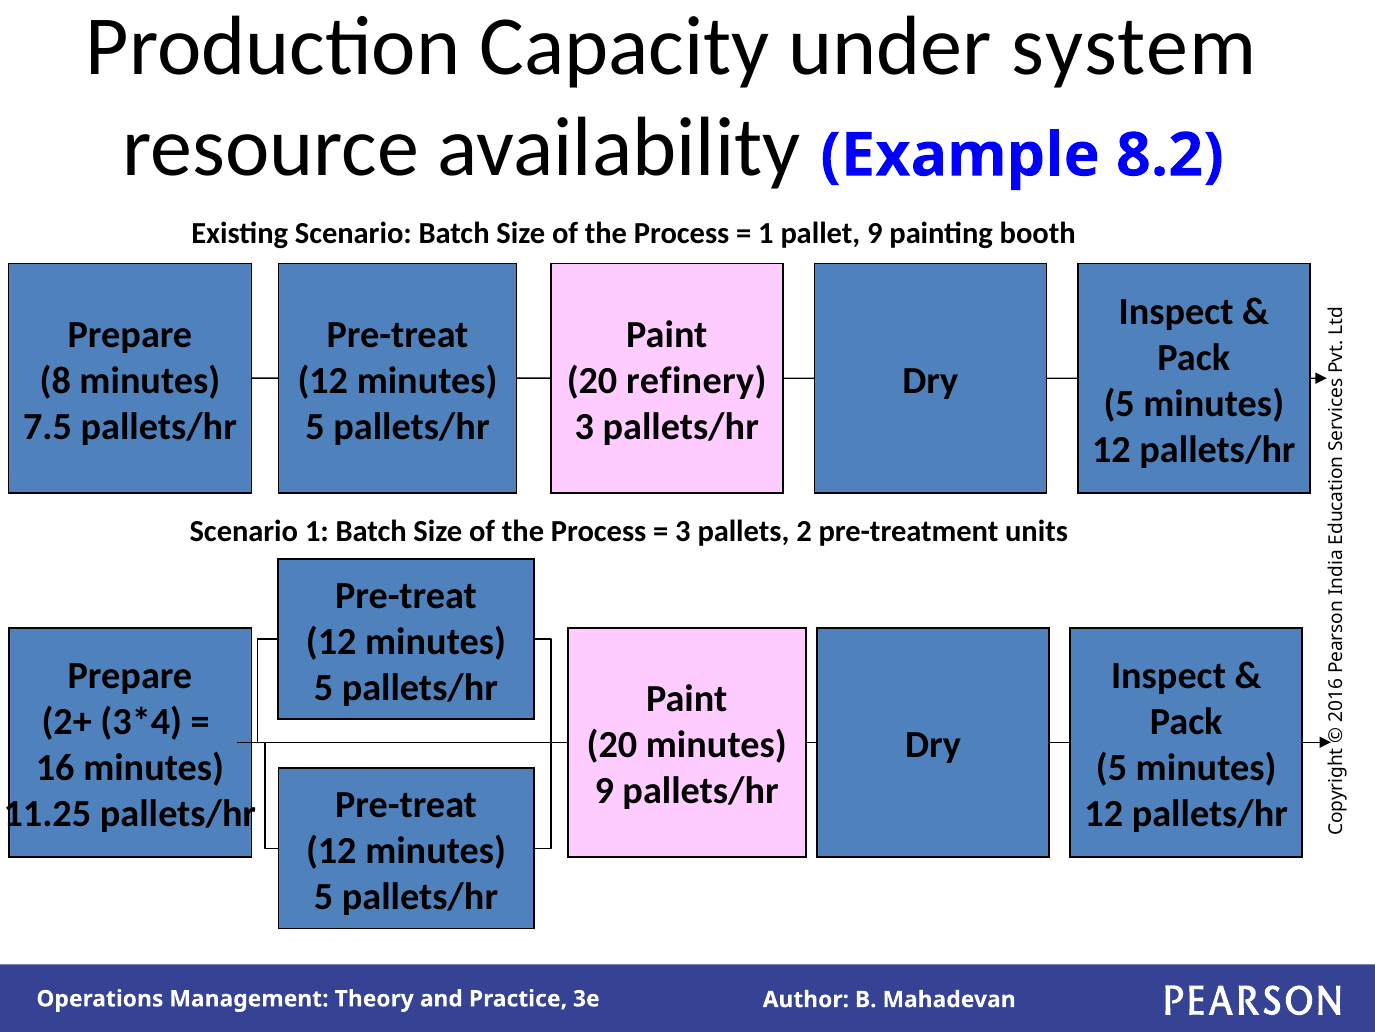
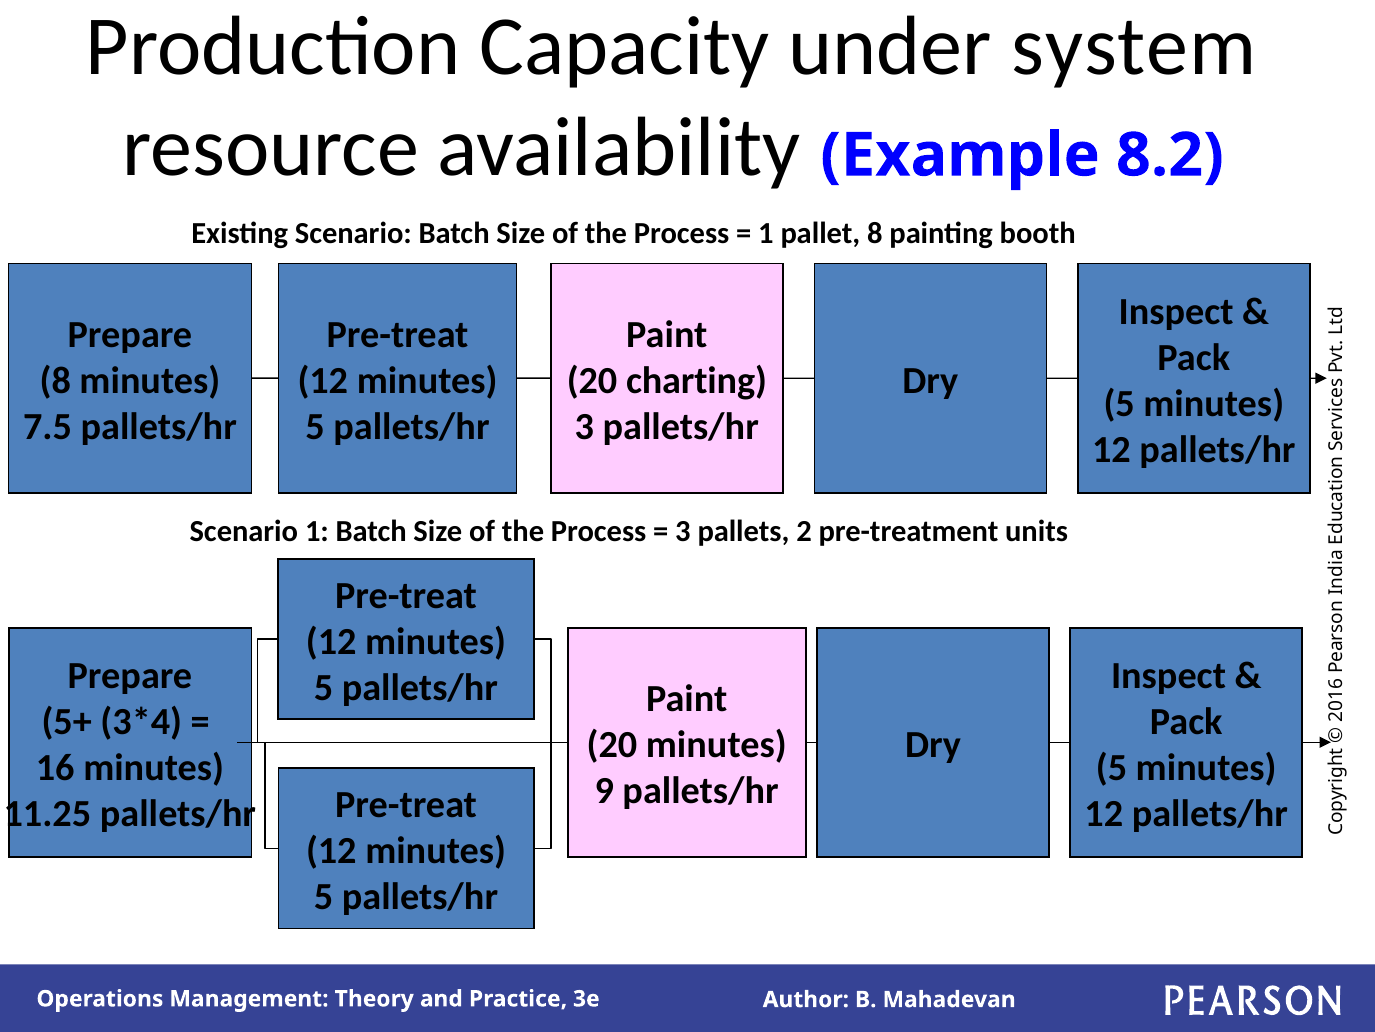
pallet 9: 9 -> 8
refinery: refinery -> charting
2+: 2+ -> 5+
